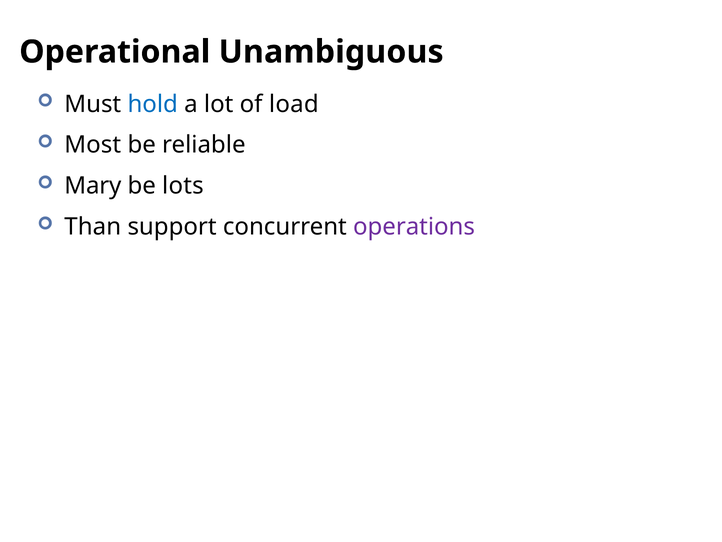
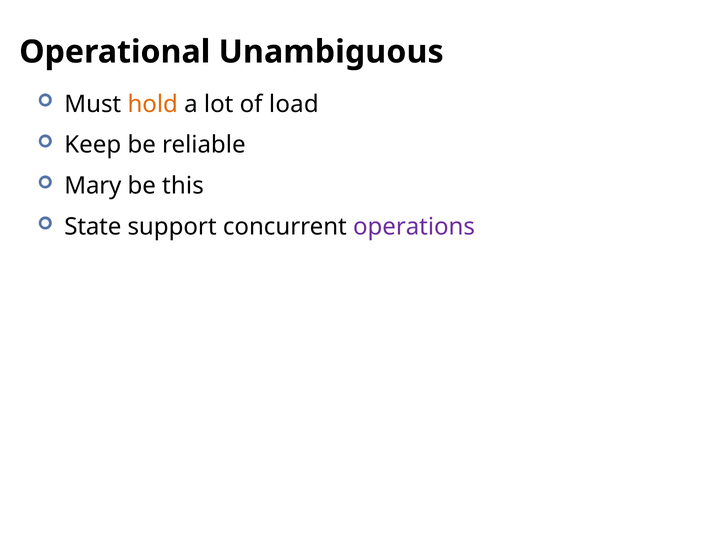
hold colour: blue -> orange
Most: Most -> Keep
lots: lots -> this
Than: Than -> State
